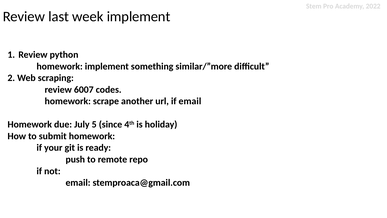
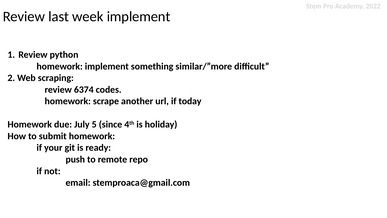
6007: 6007 -> 6374
if email: email -> today
